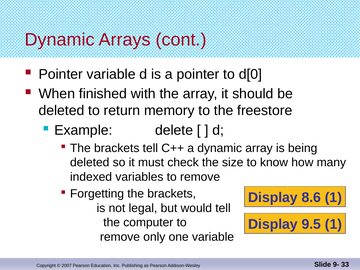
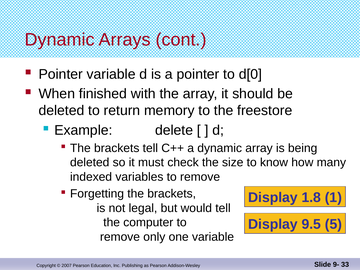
8.6: 8.6 -> 1.8
9.5 1: 1 -> 5
